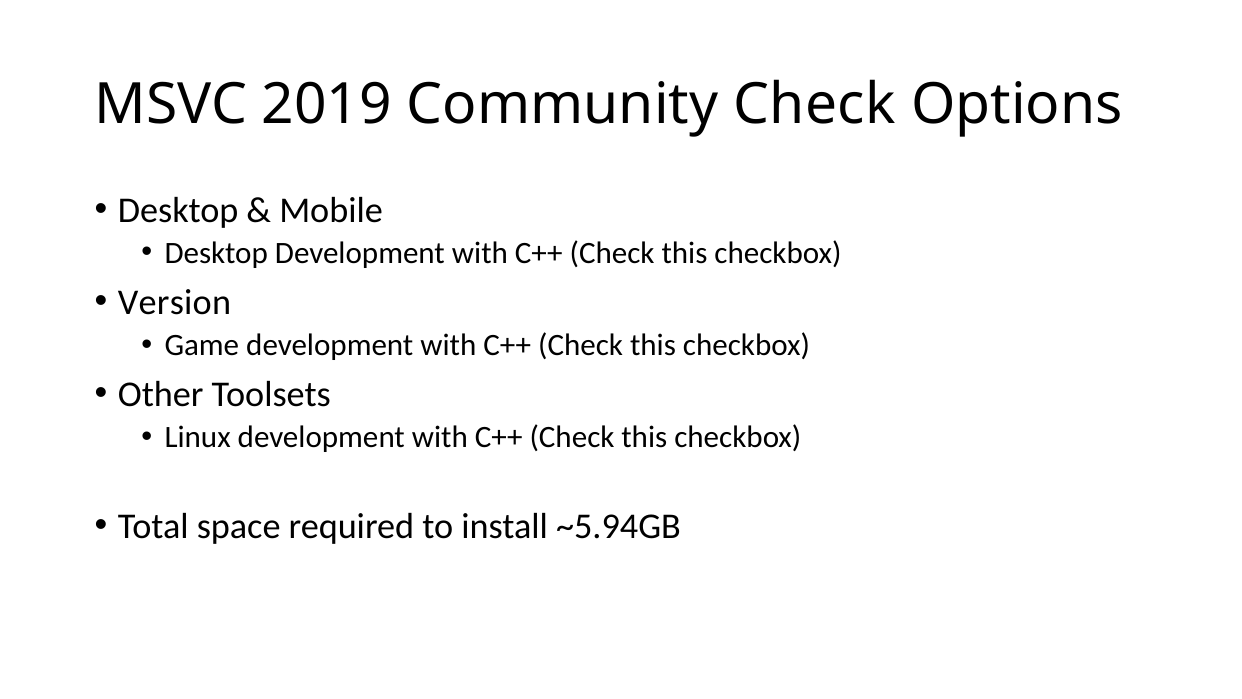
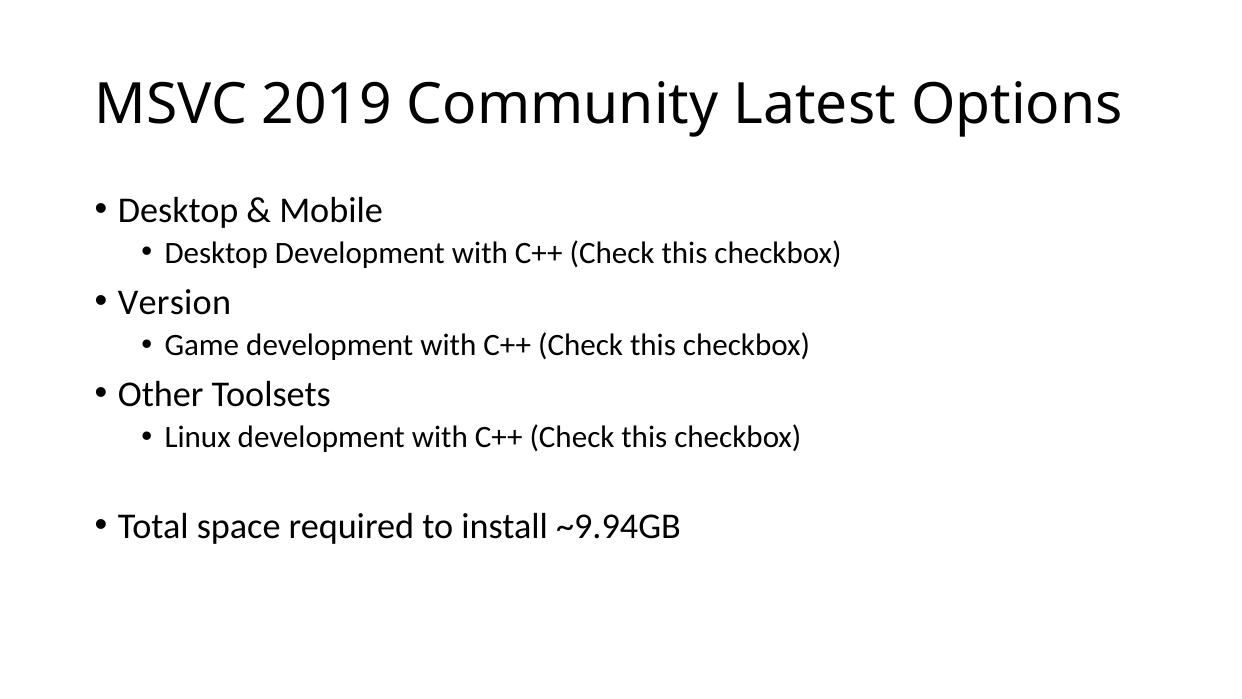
Community Check: Check -> Latest
~5.94GB: ~5.94GB -> ~9.94GB
